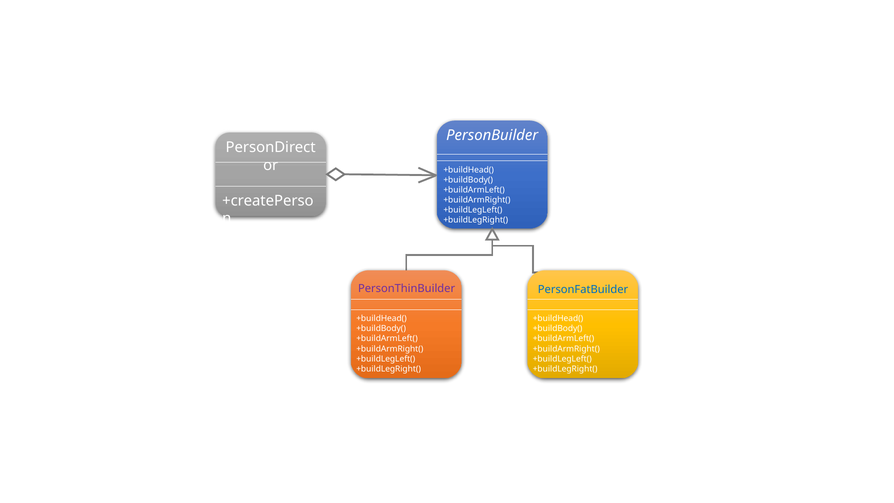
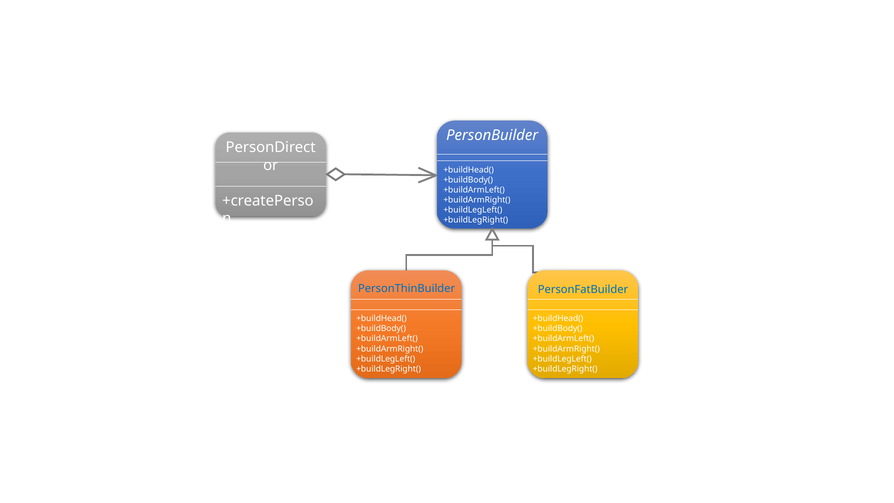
PersonThinBuilder colour: purple -> blue
